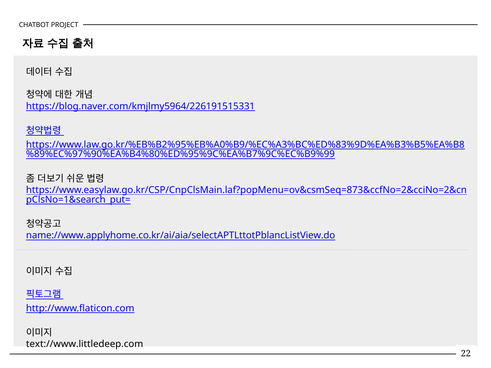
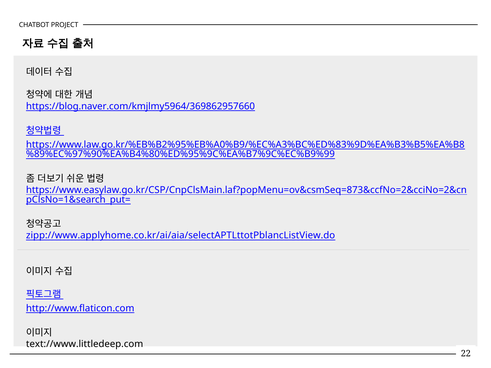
https://blog.naver.com/kmjlmy5964/226191515331: https://blog.naver.com/kmjlmy5964/226191515331 -> https://blog.naver.com/kmjlmy5964/369862957660
name://www.applyhome.co.kr/ai/aia/selectAPTLttotPblancListView.do: name://www.applyhome.co.kr/ai/aia/selectAPTLttotPblancListView.do -> zipp://www.applyhome.co.kr/ai/aia/selectAPTLttotPblancListView.do
